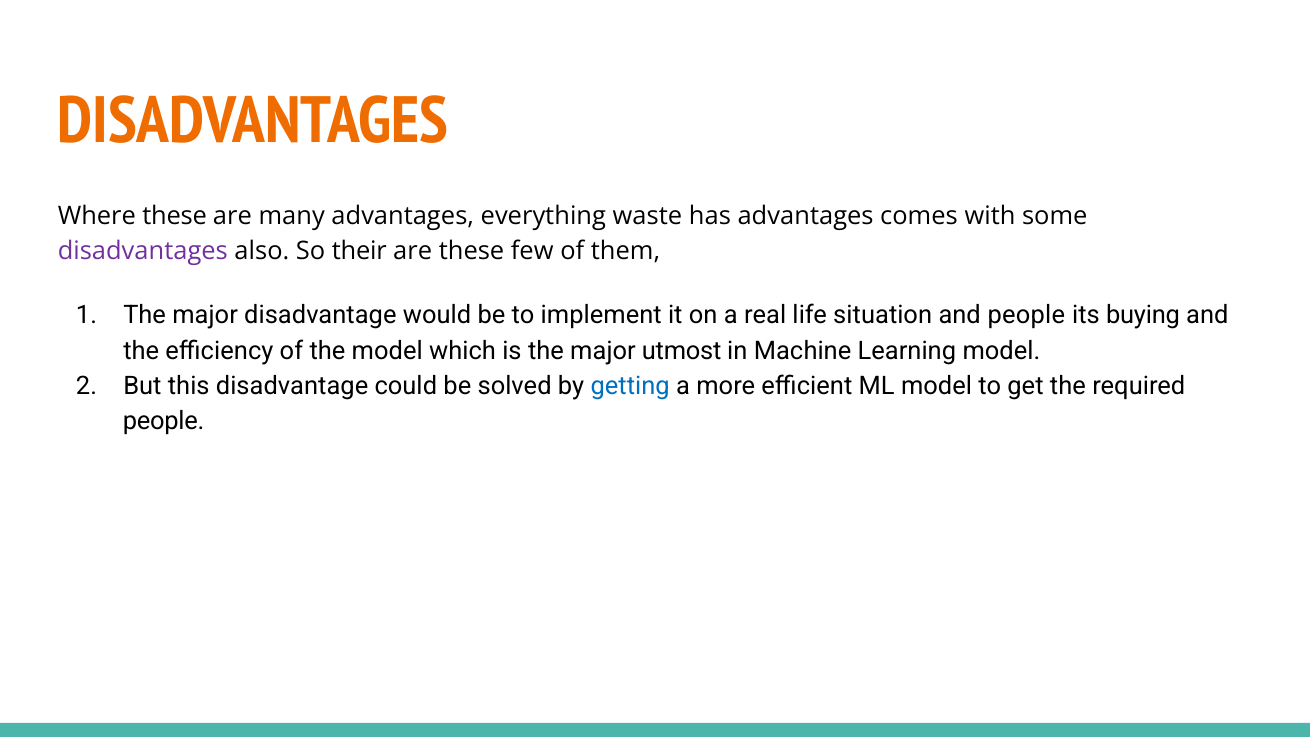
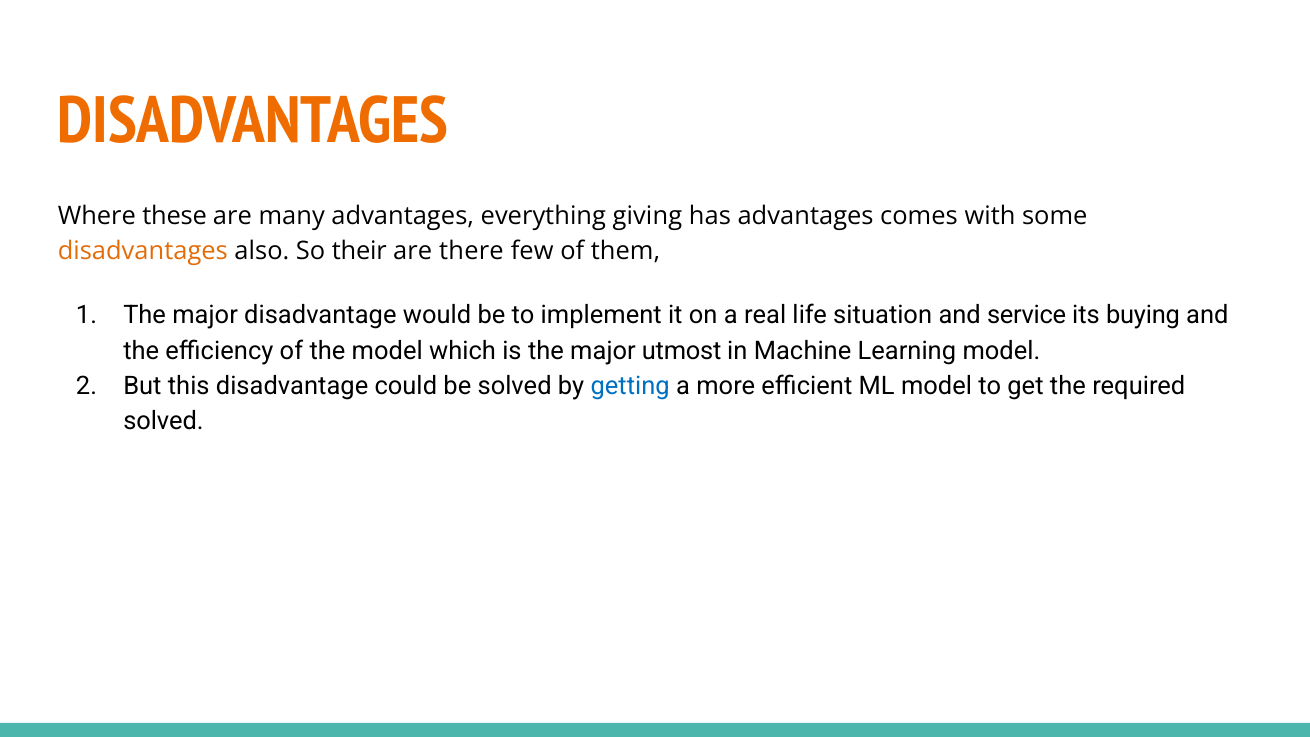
waste: waste -> giving
disadvantages at (143, 251) colour: purple -> orange
are these: these -> there
and people: people -> service
people at (164, 421): people -> solved
